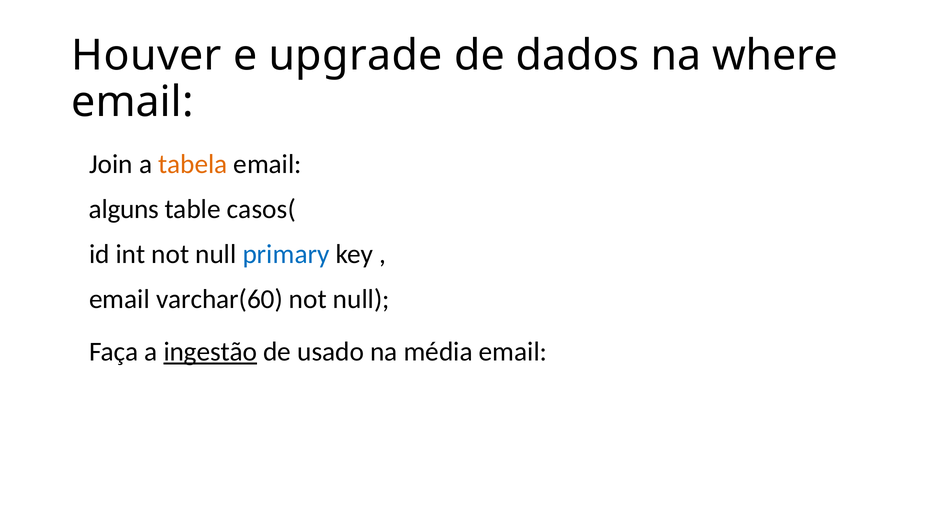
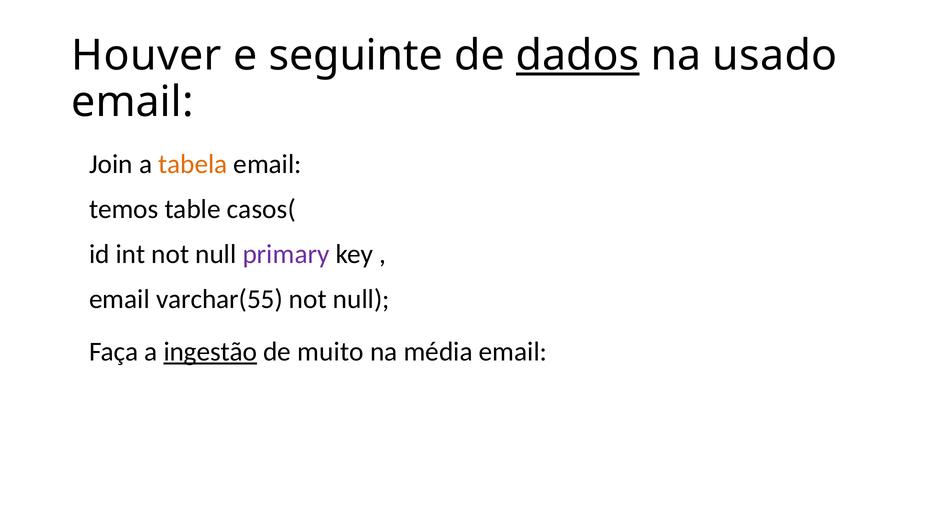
upgrade: upgrade -> seguinte
dados underline: none -> present
where: where -> usado
alguns: alguns -> temos
primary colour: blue -> purple
varchar(60: varchar(60 -> varchar(55
usado: usado -> muito
